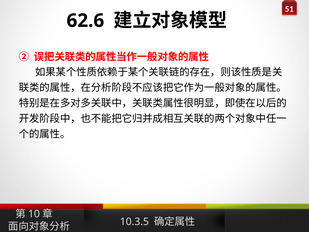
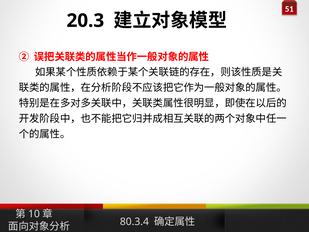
62.6: 62.6 -> 20.3
10.3.5: 10.3.5 -> 80.3.4
